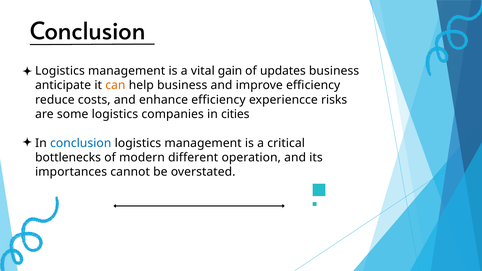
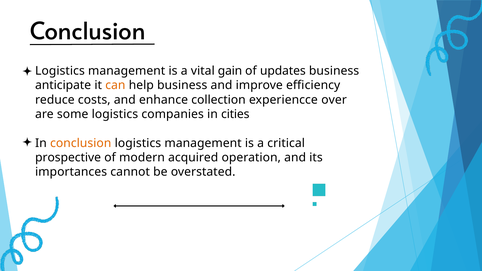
enhance efficiency: efficiency -> collection
risks: risks -> over
conclusion at (81, 143) colour: blue -> orange
bottlenecks: bottlenecks -> prospective
different: different -> acquired
